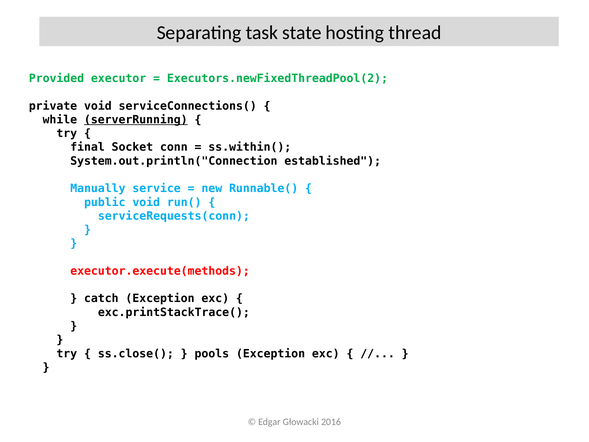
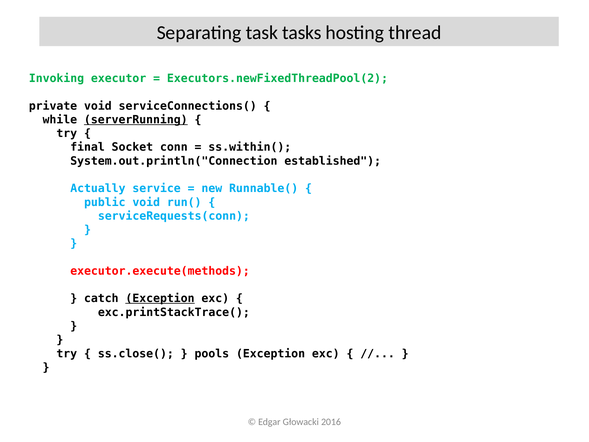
state: state -> tasks
Provided: Provided -> Invoking
Manually: Manually -> Actually
Exception at (160, 298) underline: none -> present
